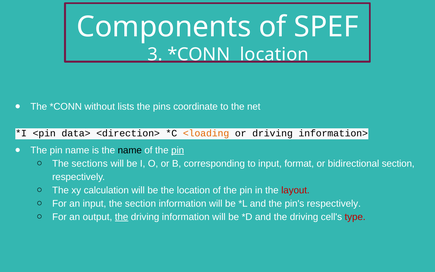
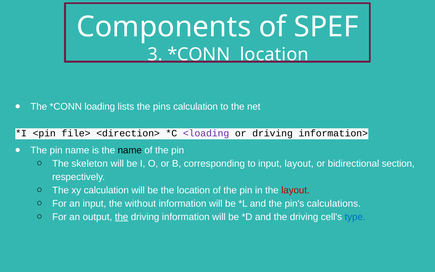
without: without -> loading
pins coordinate: coordinate -> calculation
data>: data> -> file>
<loading colour: orange -> purple
pin at (178, 150) underline: present -> none
sections: sections -> skeleton
input format: format -> layout
the section: section -> without
pin's respectively: respectively -> calculations
type colour: red -> blue
